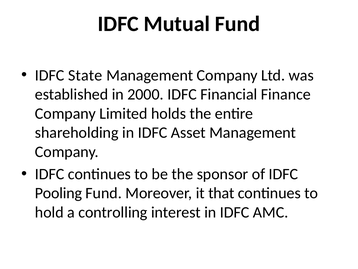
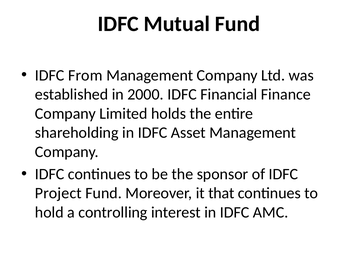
State: State -> From
Pooling: Pooling -> Project
